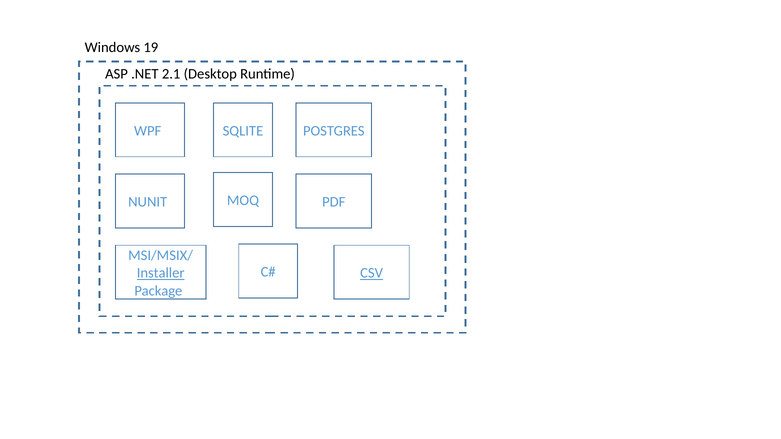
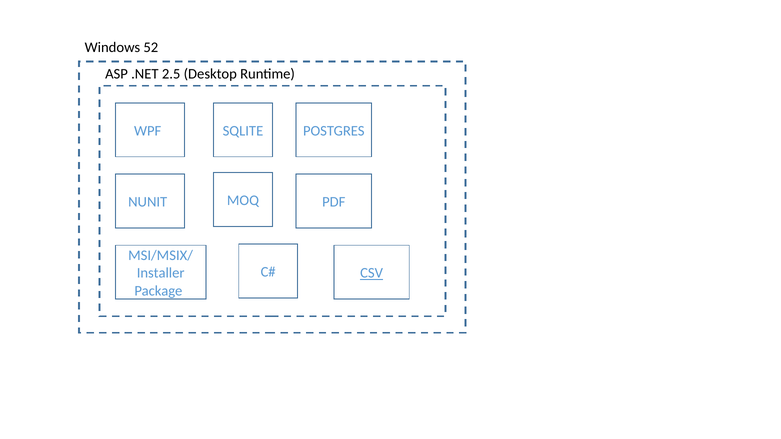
19: 19 -> 52
2.1: 2.1 -> 2.5
Installer underline: present -> none
